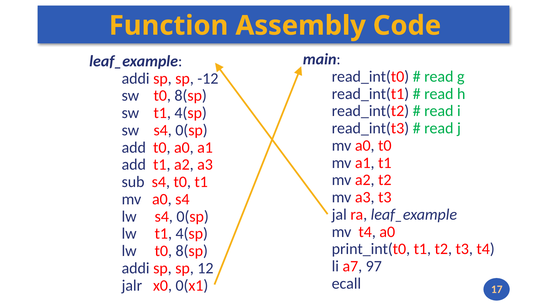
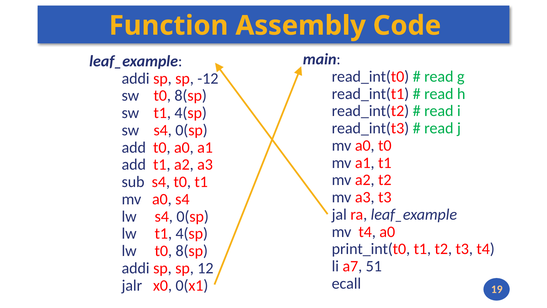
97: 97 -> 51
17: 17 -> 19
